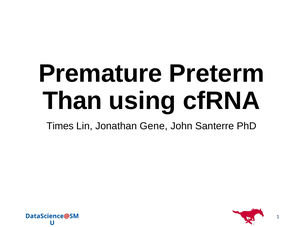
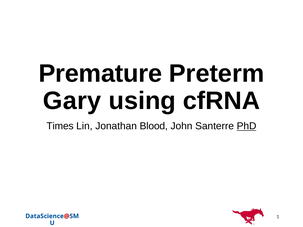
Than: Than -> Gary
Gene: Gene -> Blood
PhD underline: none -> present
